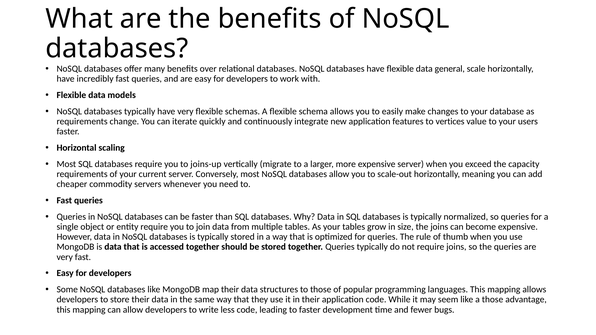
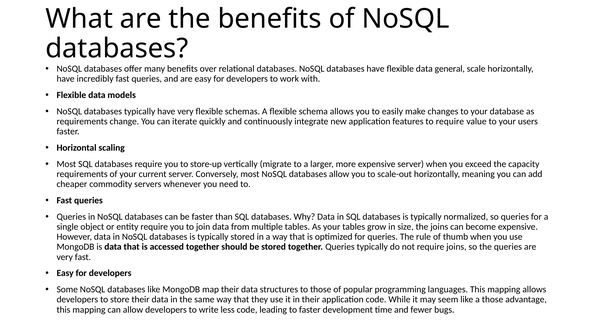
to vertices: vertices -> require
joins-up: joins-up -> store-up
